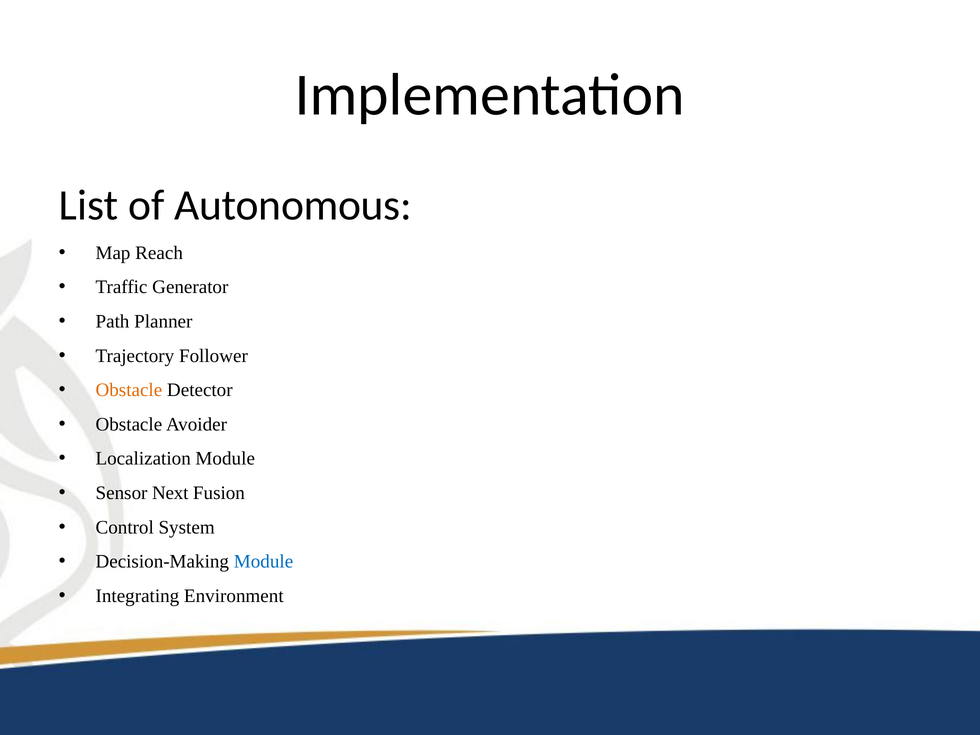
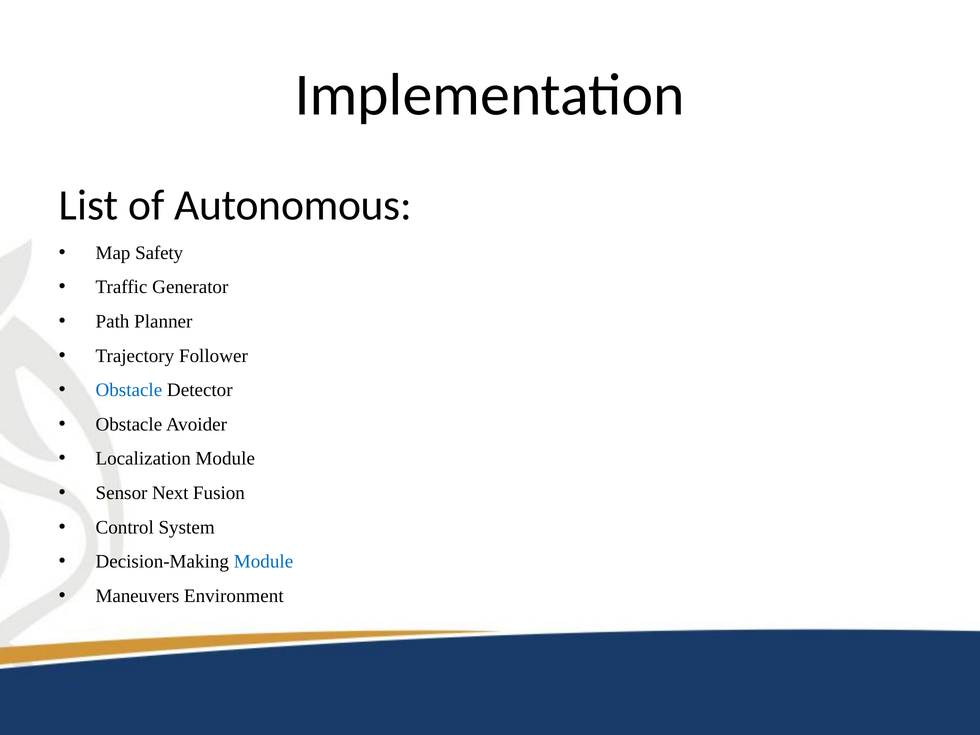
Reach: Reach -> Safety
Obstacle at (129, 390) colour: orange -> blue
Integrating: Integrating -> Maneuvers
